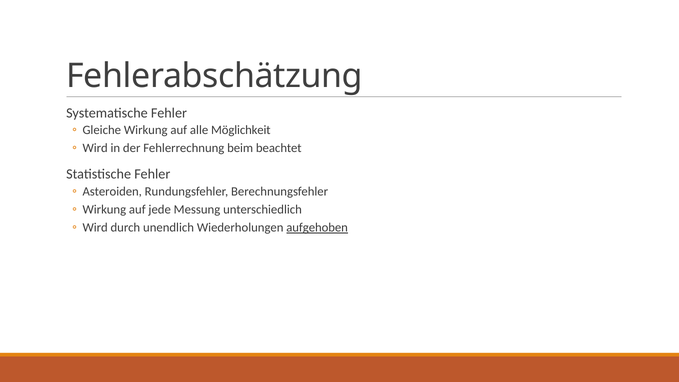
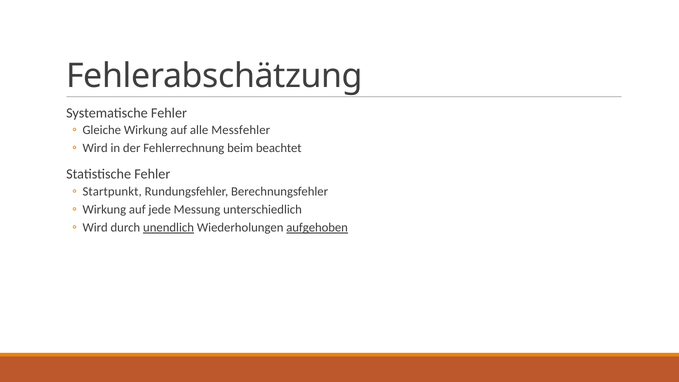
Möglichkeit: Möglichkeit -> Messfehler
Asteroiden: Asteroiden -> Startpunkt
unendlich underline: none -> present
